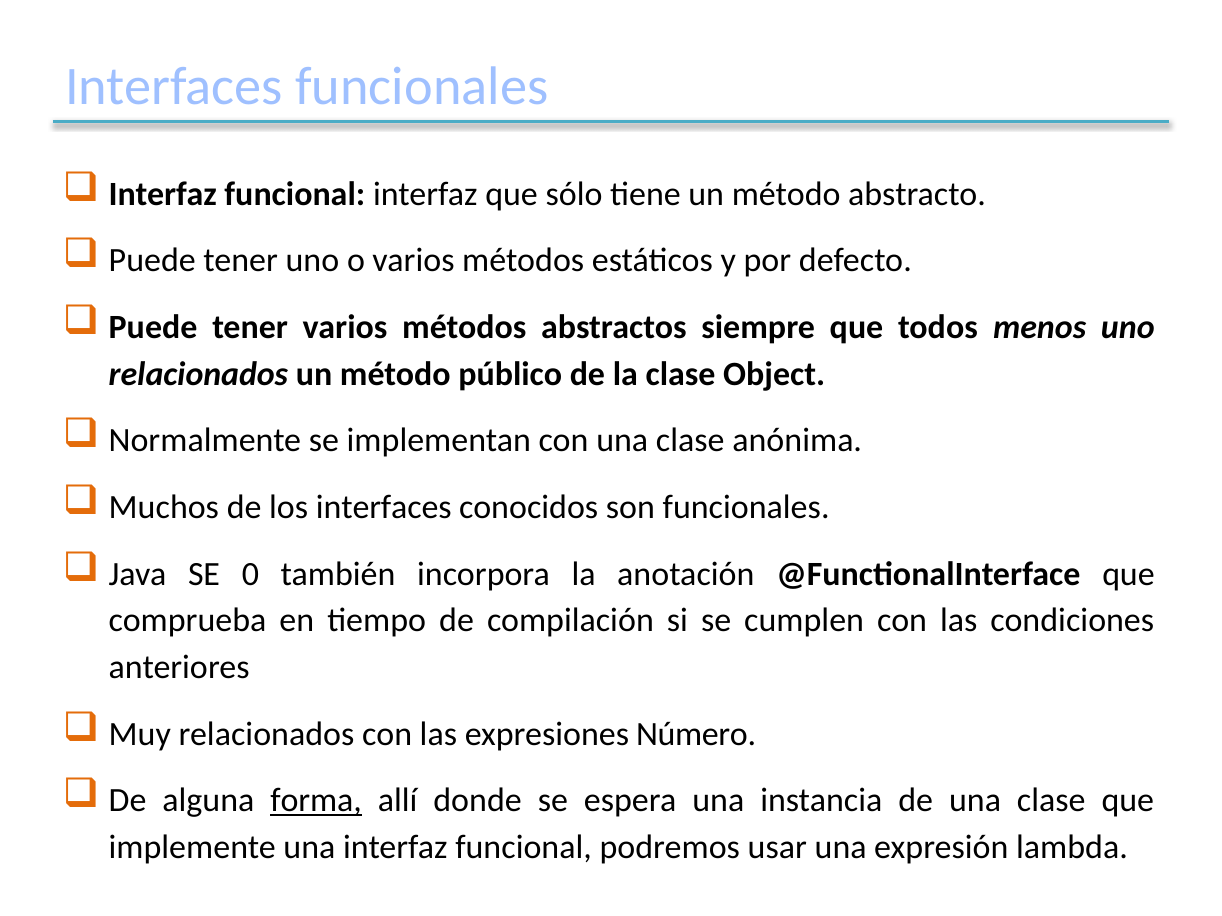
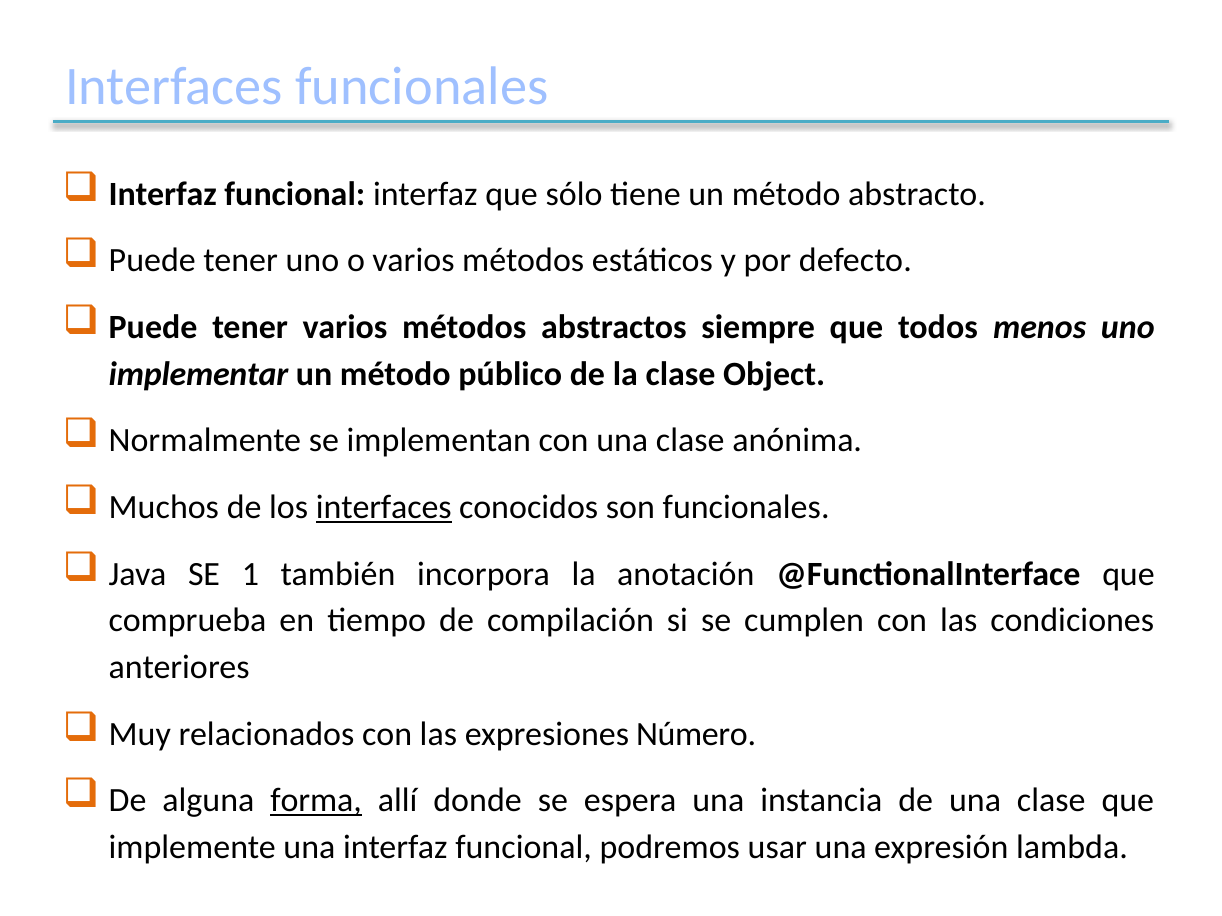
relacionados at (198, 374): relacionados -> implementar
interfaces at (384, 508) underline: none -> present
0: 0 -> 1
